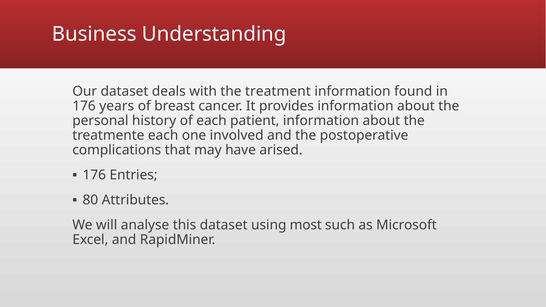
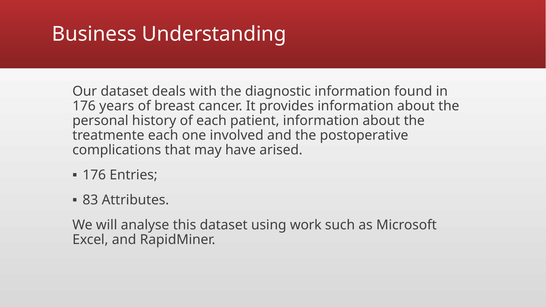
treatment: treatment -> diagnostic
80: 80 -> 83
most: most -> work
